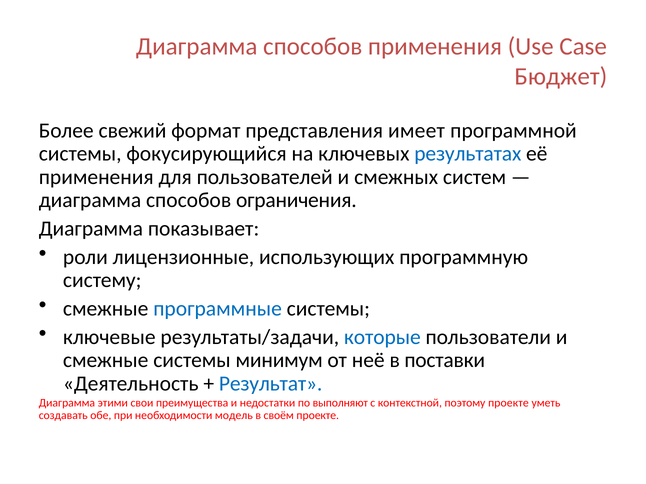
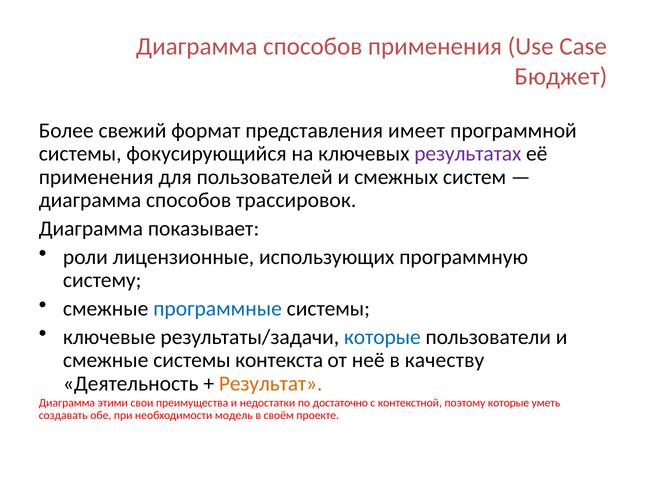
результатах colour: blue -> purple
ограничения: ограничения -> трассировок
минимум: минимум -> контекста
поставки: поставки -> качеству
Результат colour: blue -> orange
выполняют: выполняют -> достаточно
поэтому проекте: проекте -> которые
